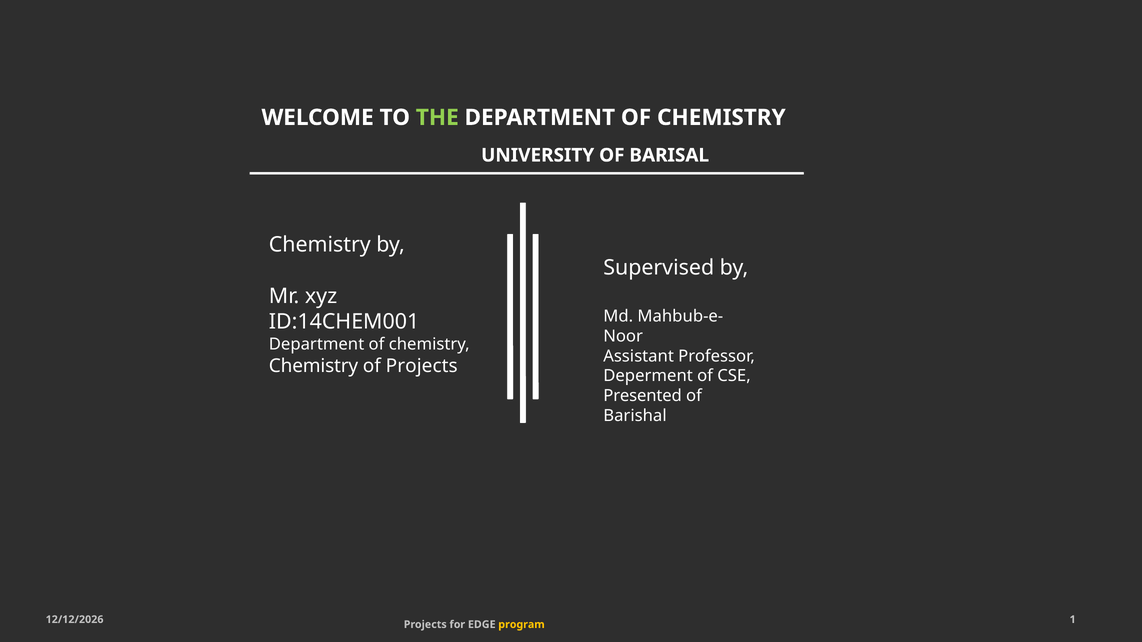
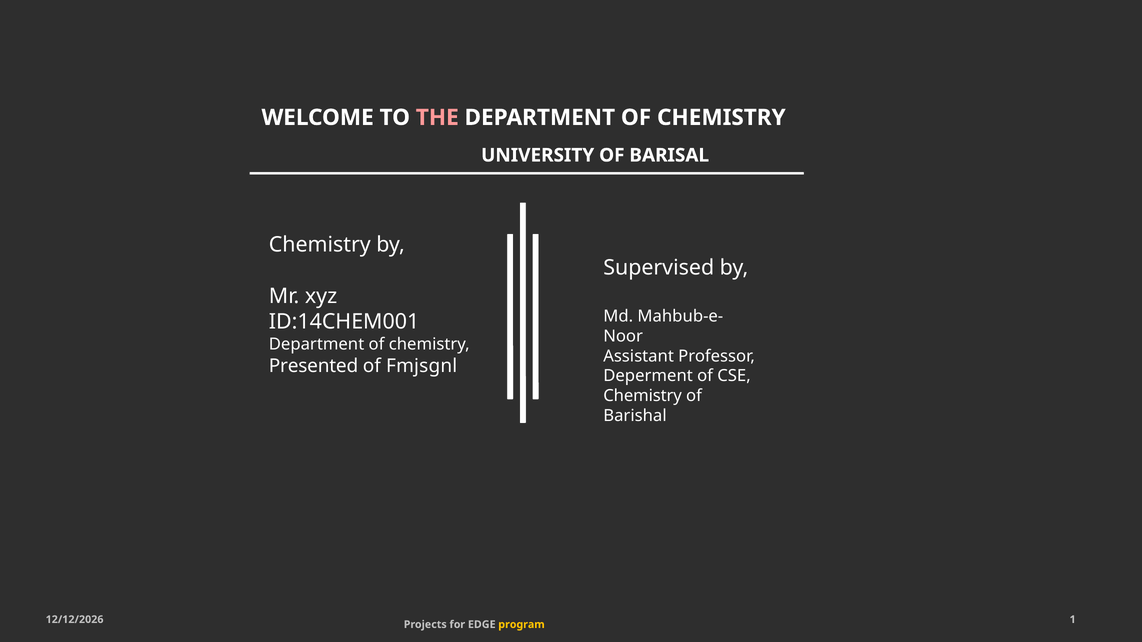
THE colour: light green -> pink
Chemistry at (313, 366): Chemistry -> Presented
of Projects: Projects -> Fmjsgnl
Presented at (643, 396): Presented -> Chemistry
